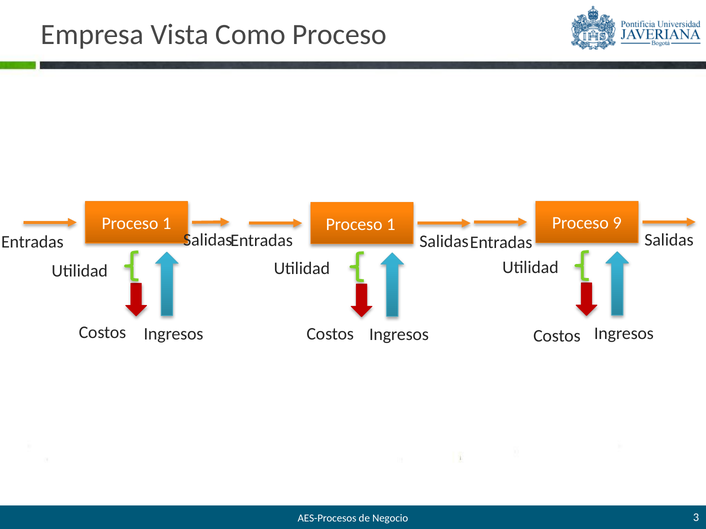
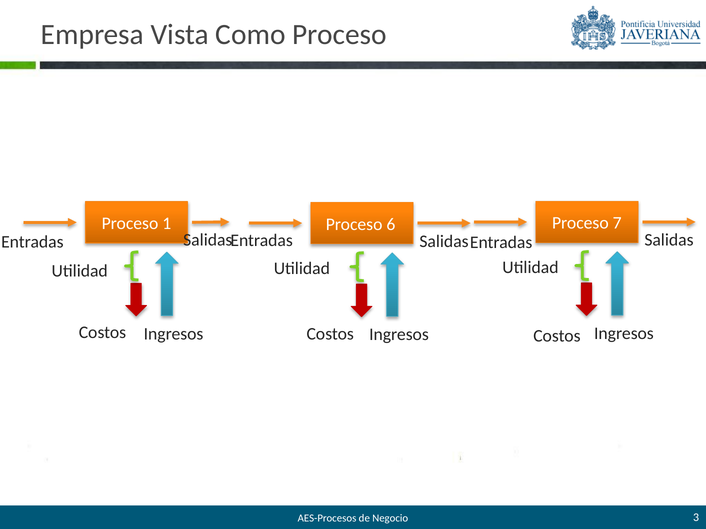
9: 9 -> 7
1 at (391, 225): 1 -> 6
